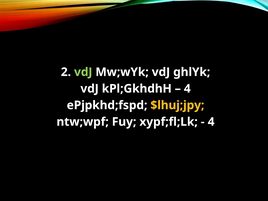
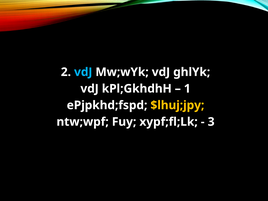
vdJ at (83, 72) colour: light green -> light blue
4 at (187, 89): 4 -> 1
4 at (211, 122): 4 -> 3
